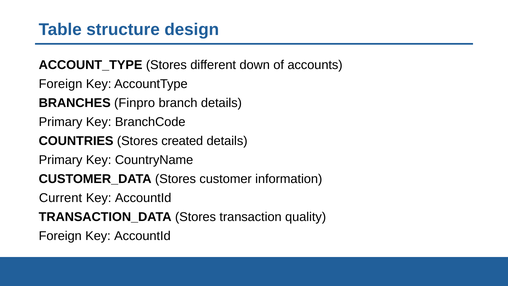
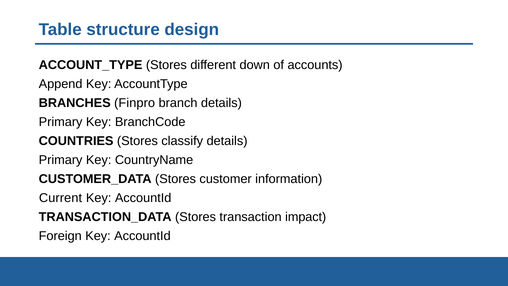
Foreign at (61, 84): Foreign -> Append
created: created -> classify
quality: quality -> impact
